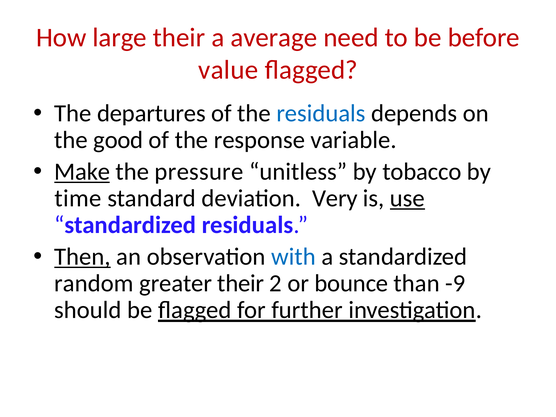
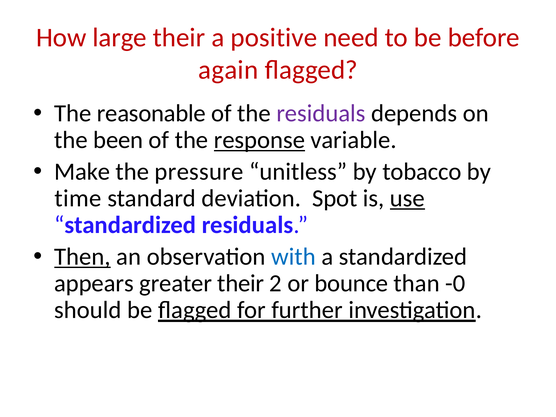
average: average -> positive
value: value -> again
departures: departures -> reasonable
residuals at (321, 113) colour: blue -> purple
good: good -> been
response underline: none -> present
Make underline: present -> none
Very: Very -> Spot
random: random -> appears
-9: -9 -> -0
